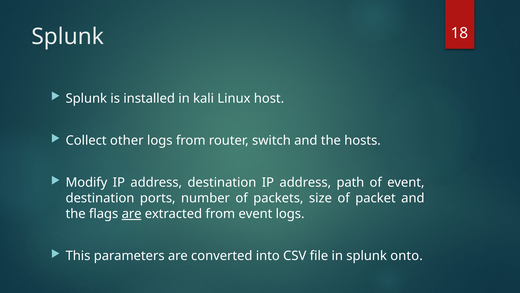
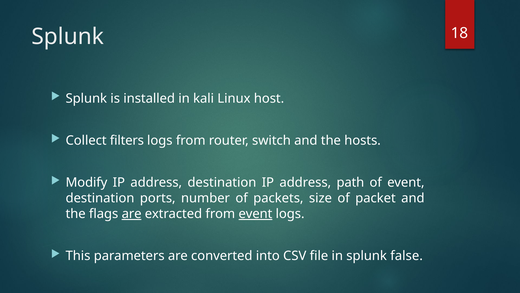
other: other -> filters
event at (255, 214) underline: none -> present
onto: onto -> false
